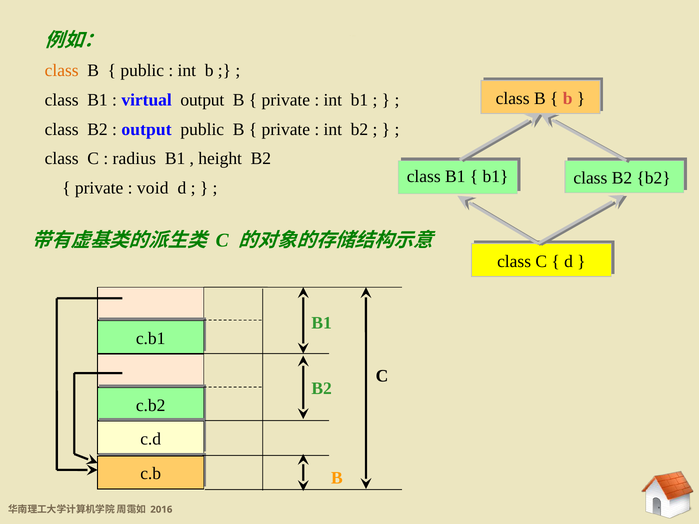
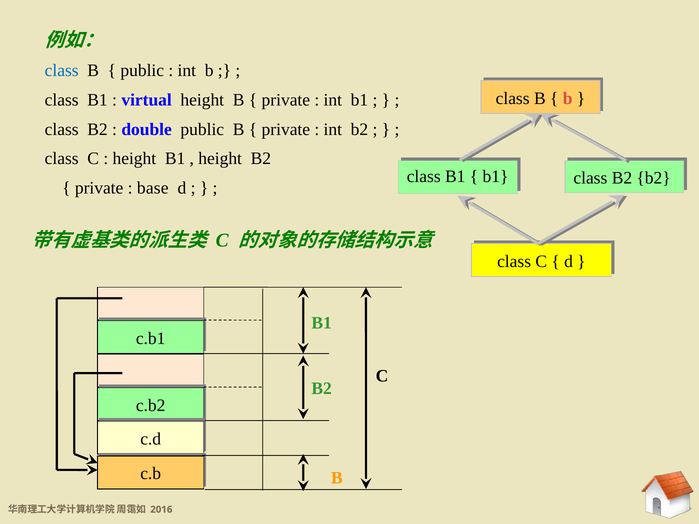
class at (62, 71) colour: orange -> blue
virtual output: output -> height
output at (147, 129): output -> double
radius at (134, 159): radius -> height
void: void -> base
